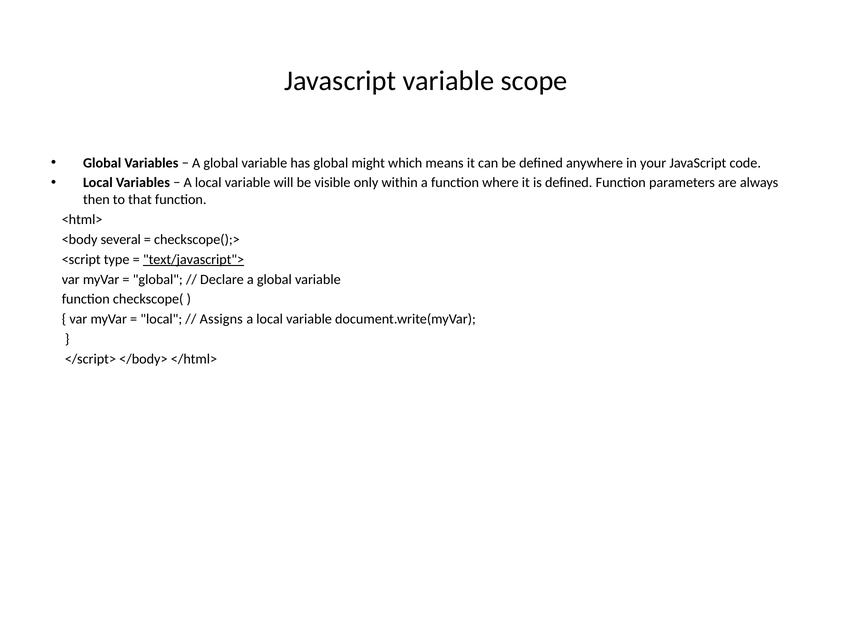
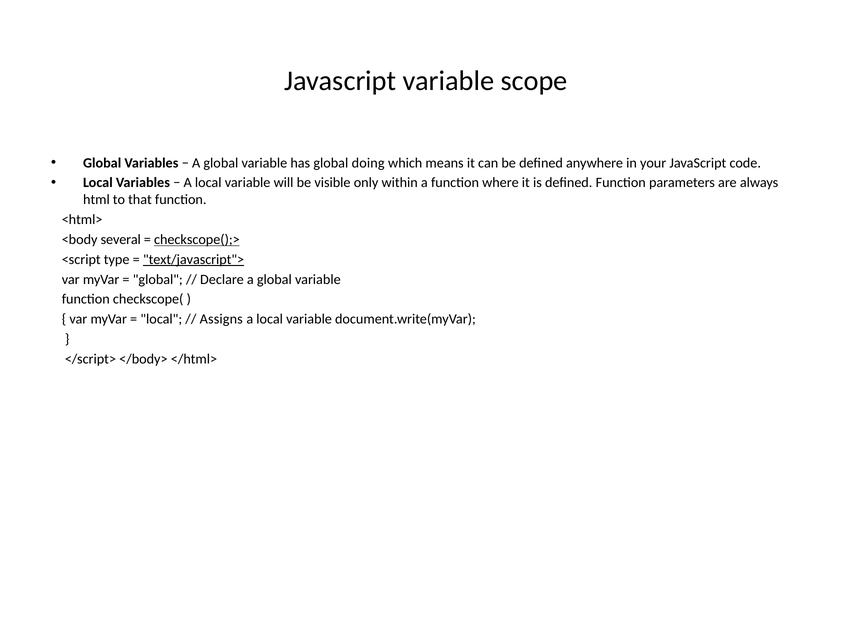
might: might -> doing
then: then -> html
checkscope();> underline: none -> present
